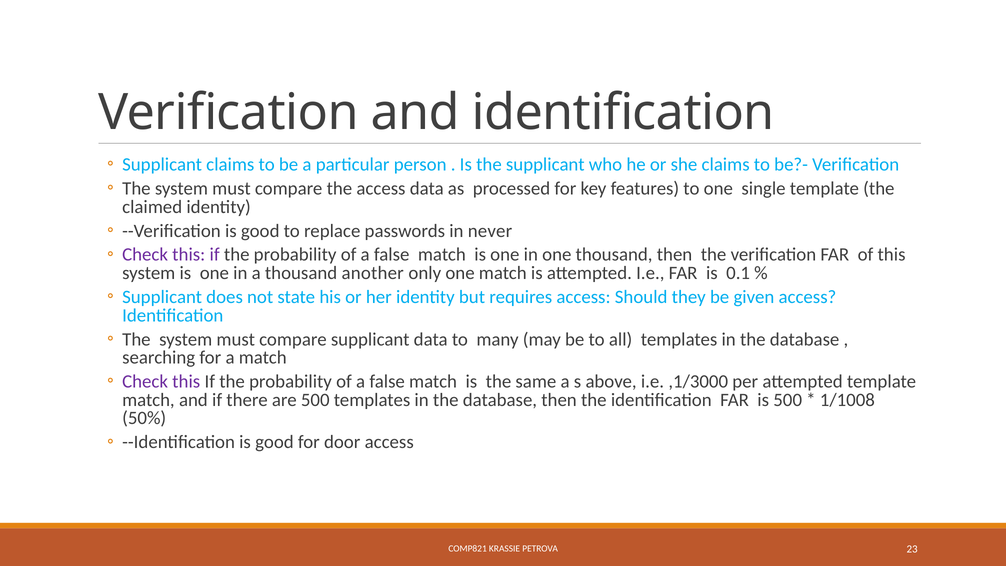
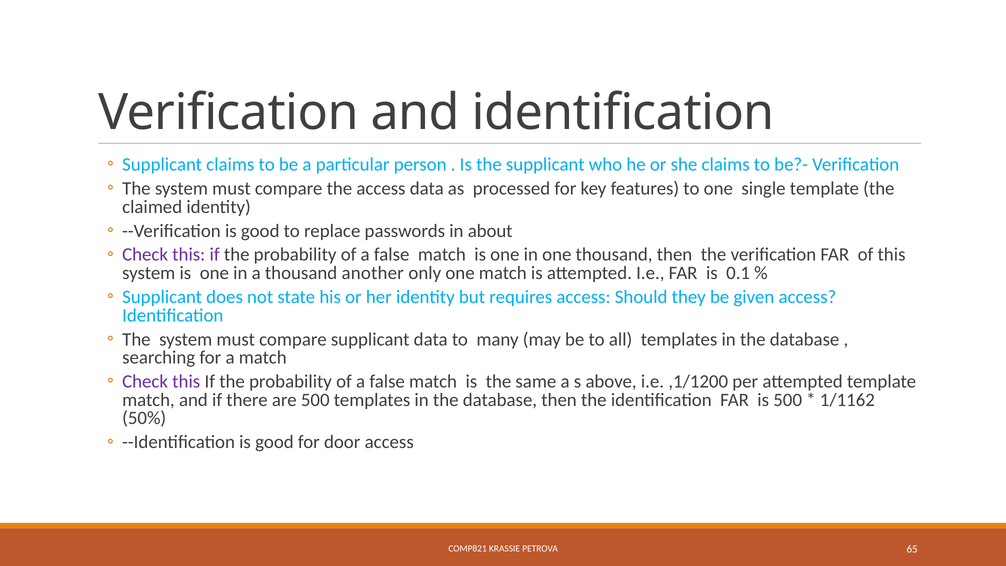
never: never -> about
,1/3000: ,1/3000 -> ,1/1200
1/1008: 1/1008 -> 1/1162
23: 23 -> 65
